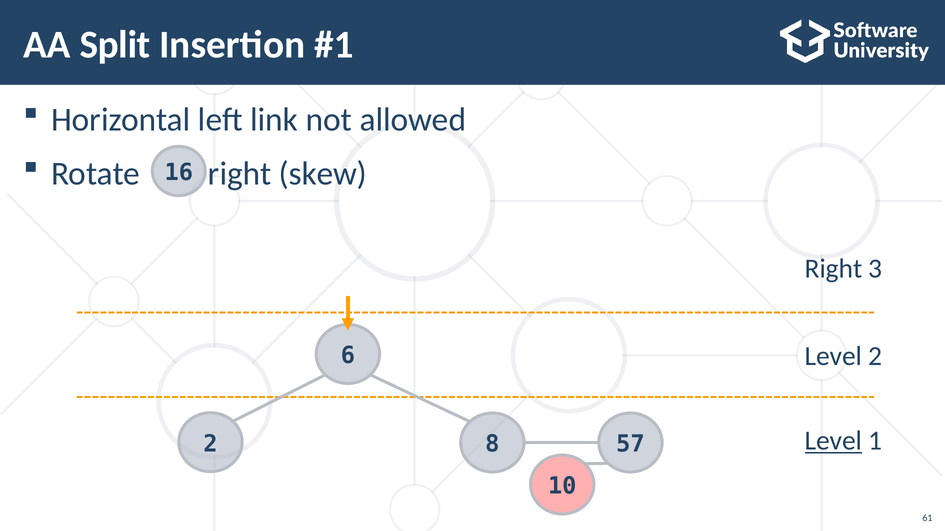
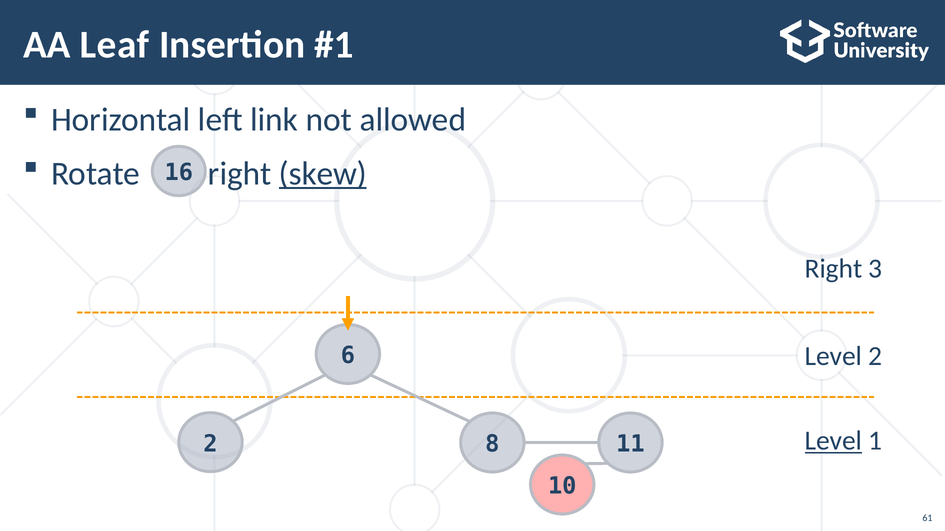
Split: Split -> Leaf
skew underline: none -> present
57: 57 -> 11
